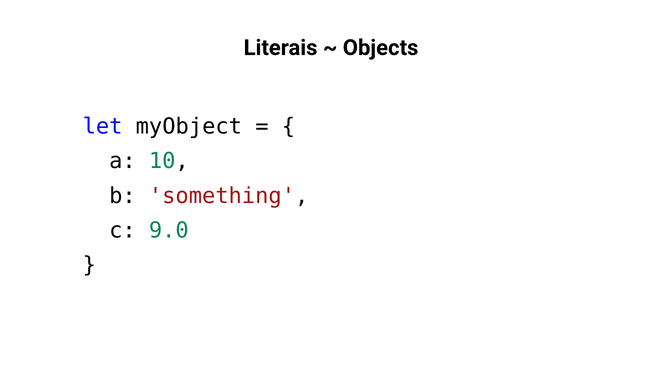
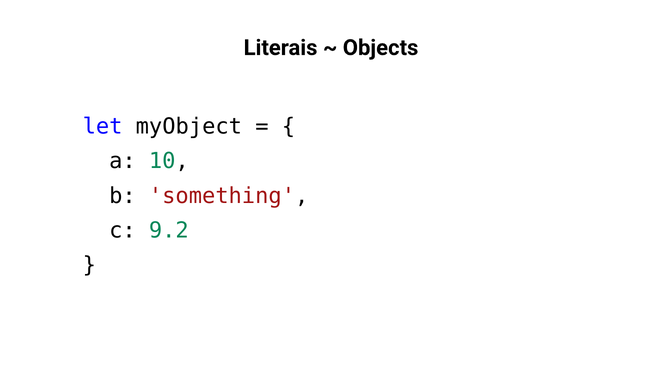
9.0: 9.0 -> 9.2
